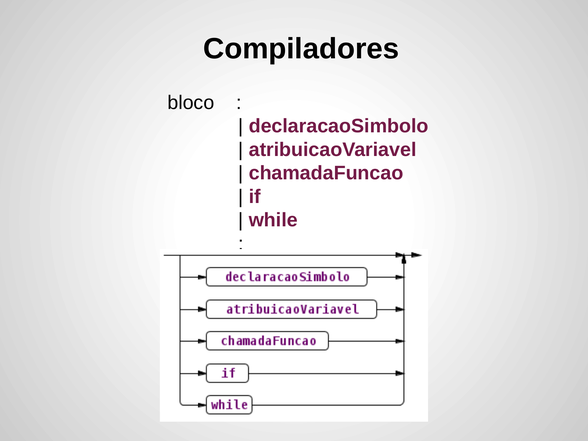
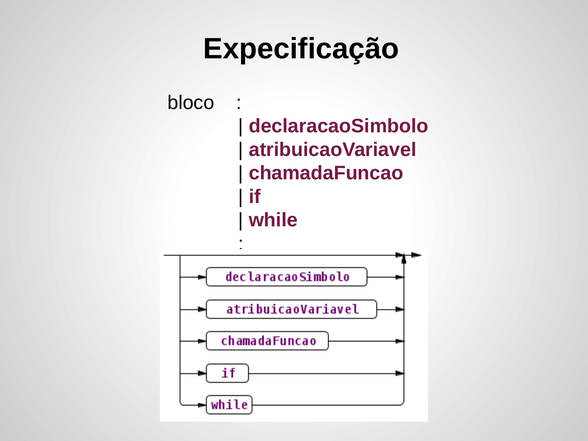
Compiladores: Compiladores -> Expecificação
